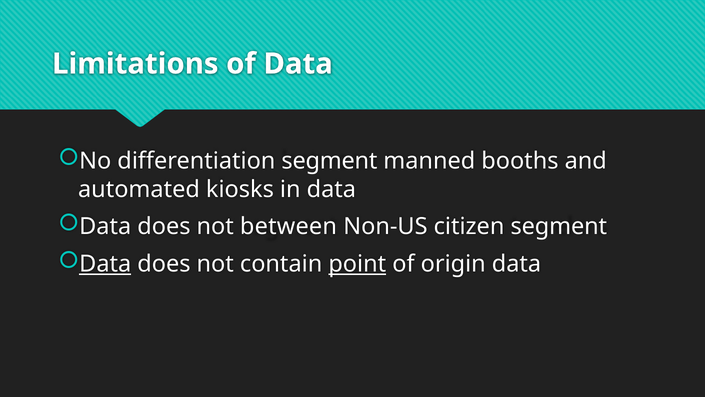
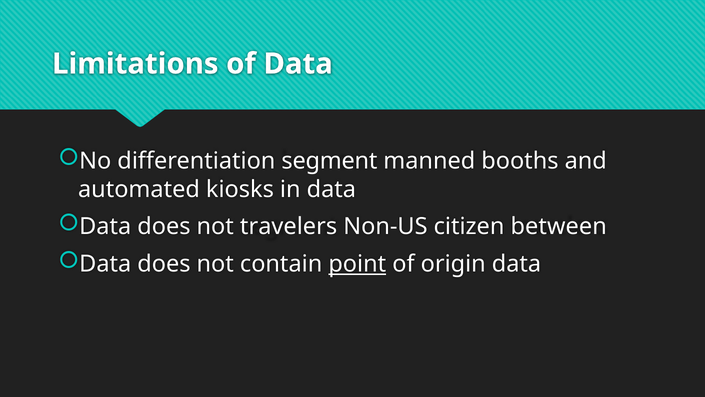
between: between -> travelers
citizen segment: segment -> between
Data at (105, 264) underline: present -> none
